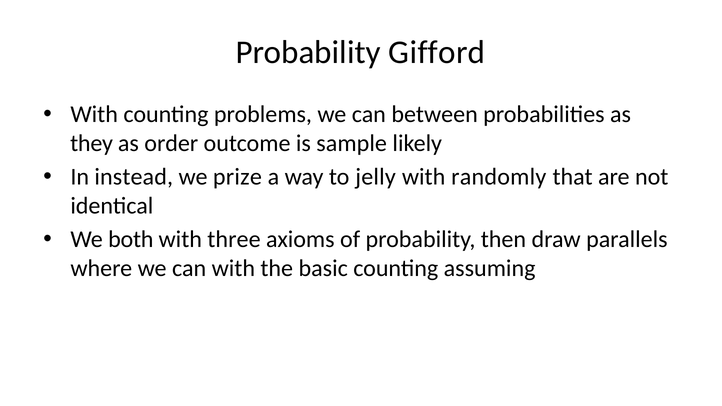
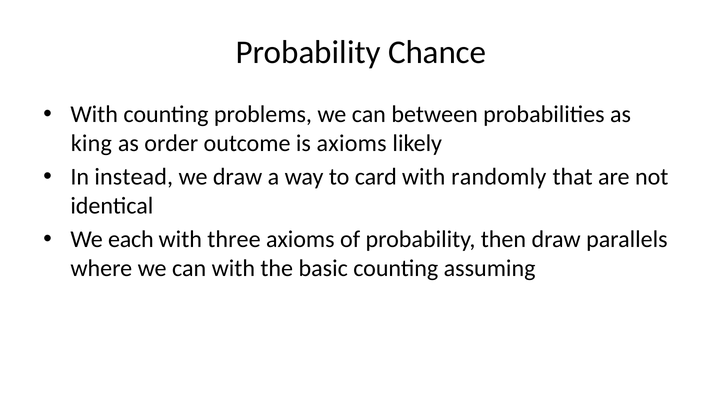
Gifford: Gifford -> Chance
they: they -> king
is sample: sample -> axioms
we prize: prize -> draw
jelly: jelly -> card
both: both -> each
